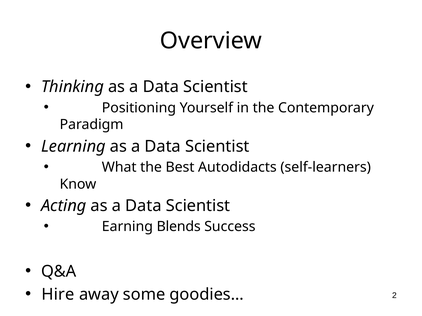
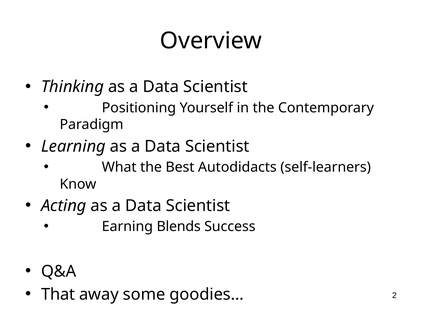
Hire: Hire -> That
